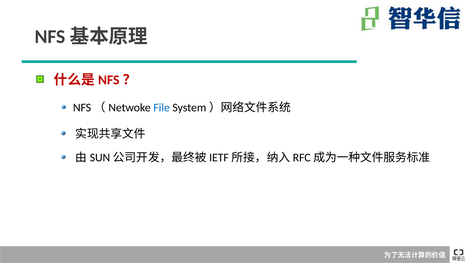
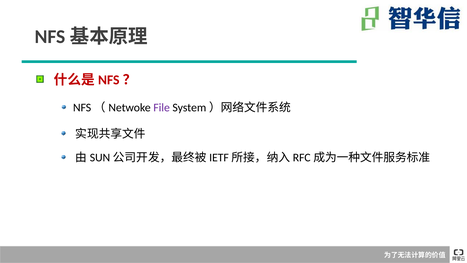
File colour: blue -> purple
